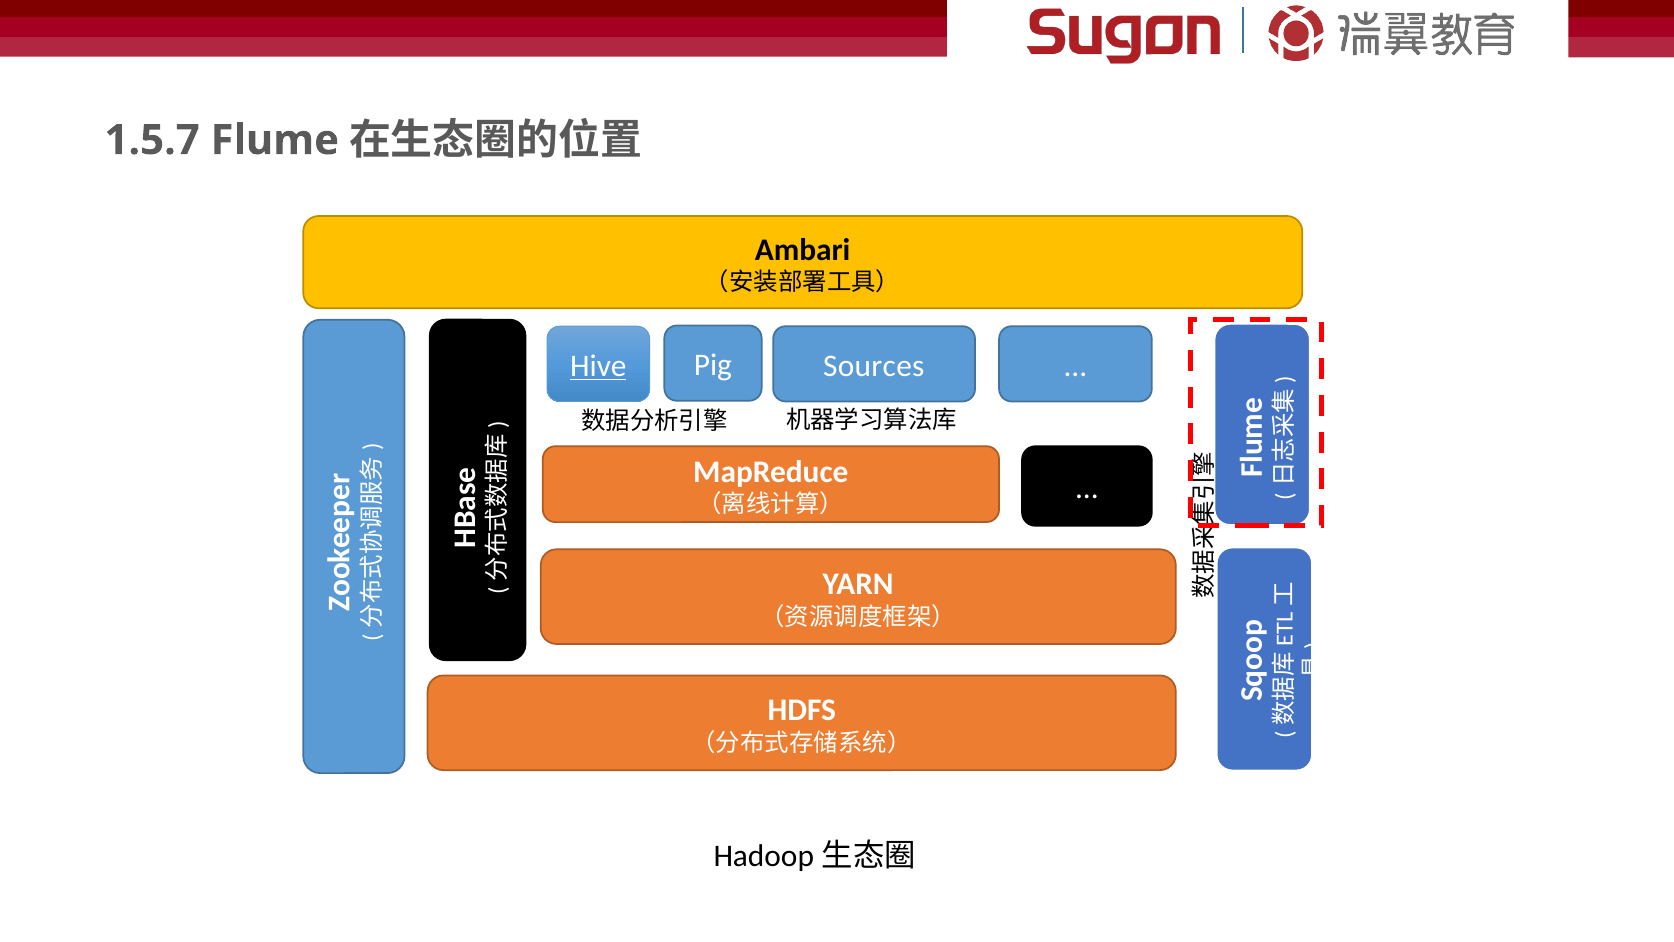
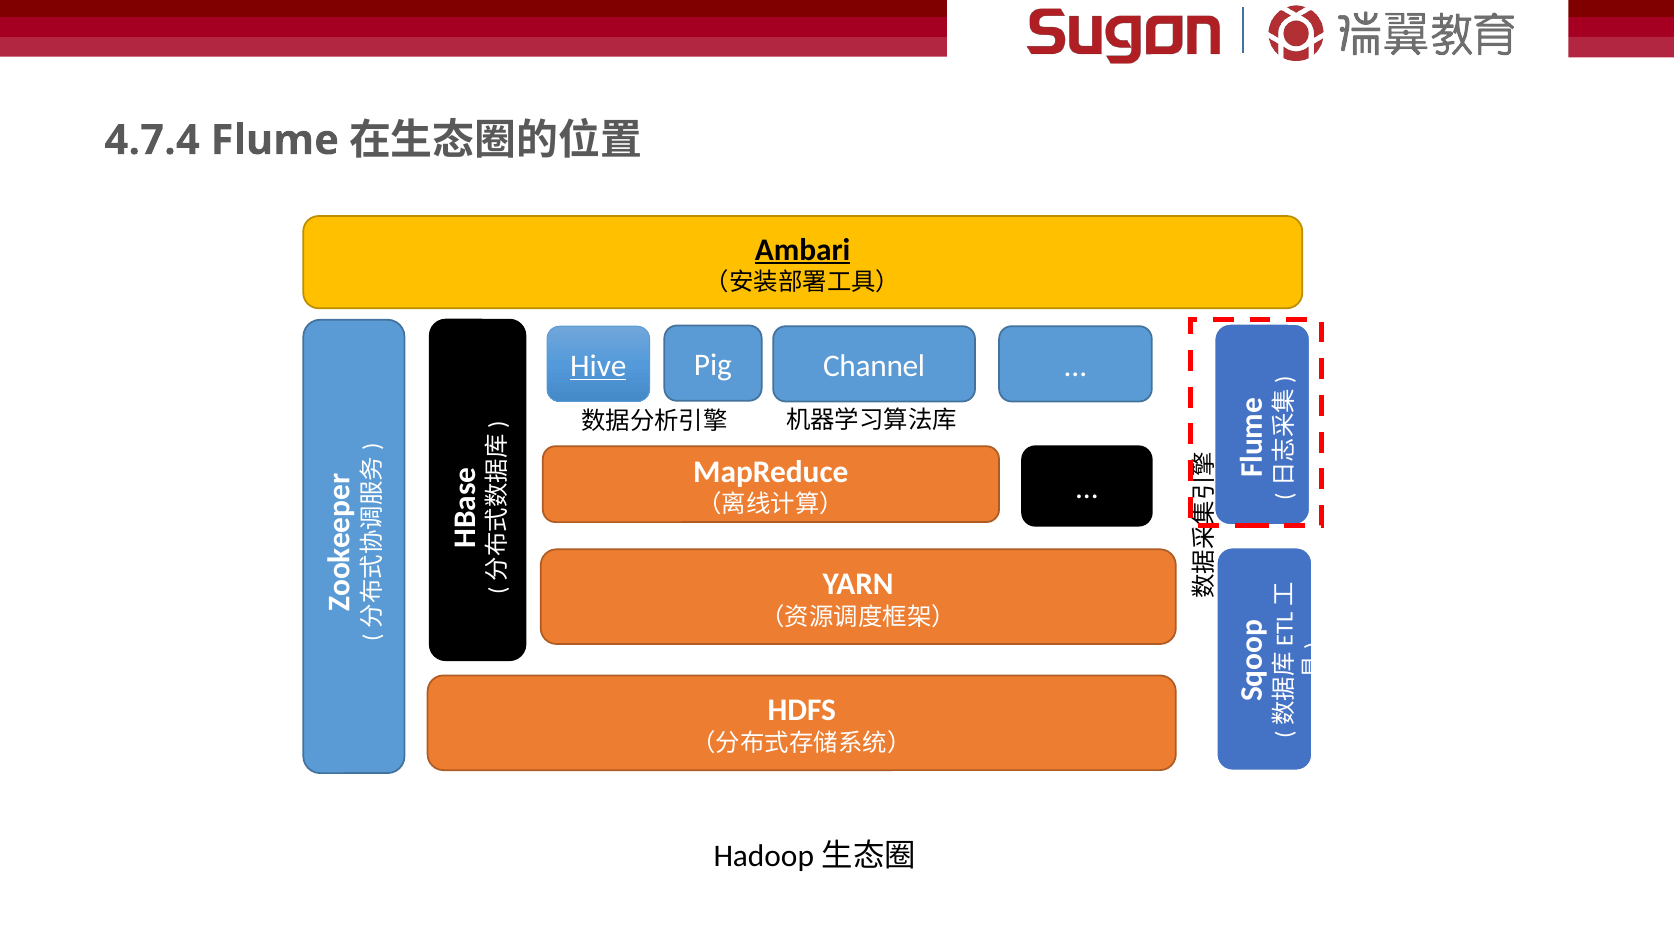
1.5.7: 1.5.7 -> 4.7.4
Ambari underline: none -> present
Sources: Sources -> Channel
